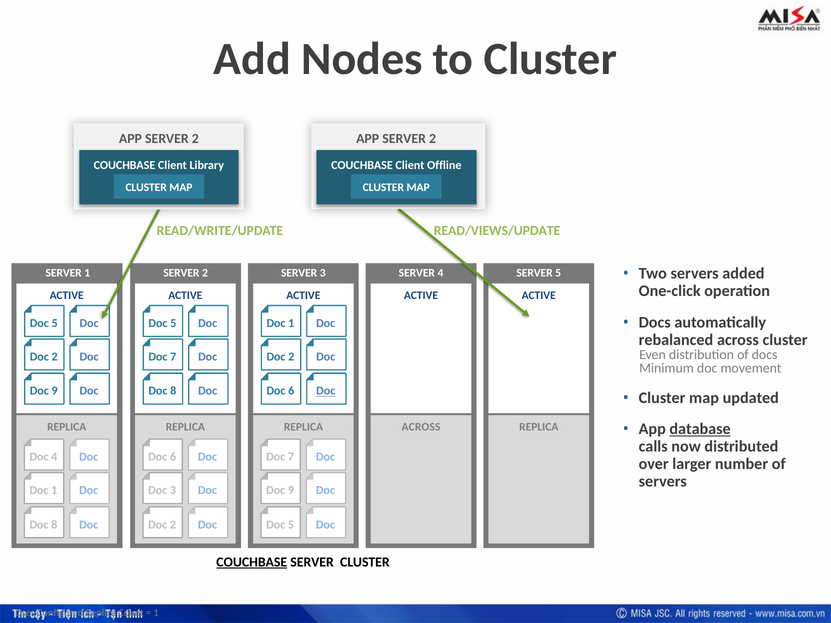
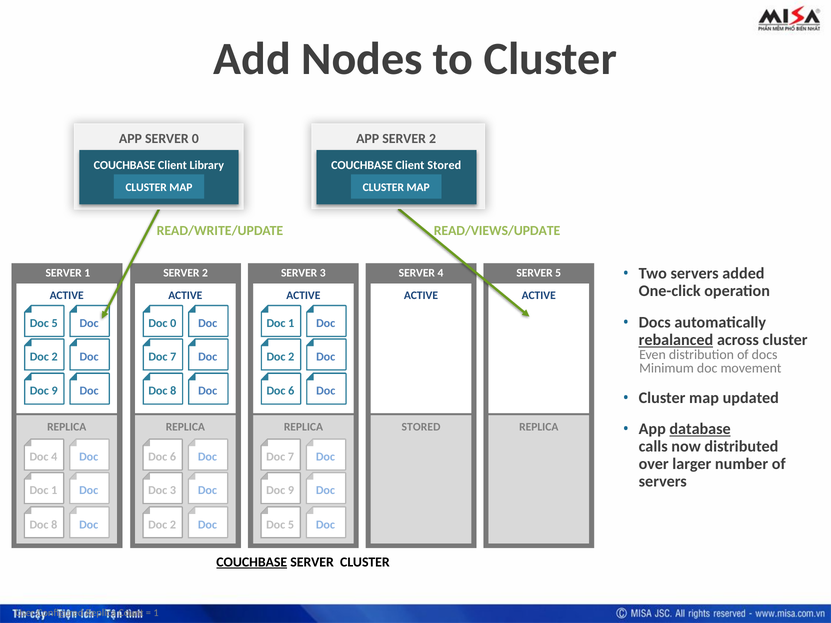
2 at (195, 139): 2 -> 0
Client Offline: Offline -> Stored
5 at (173, 323): 5 -> 0
rebalanced underline: none -> present
Doc at (326, 391) underline: present -> none
ACROSS at (421, 427): ACROSS -> STORED
